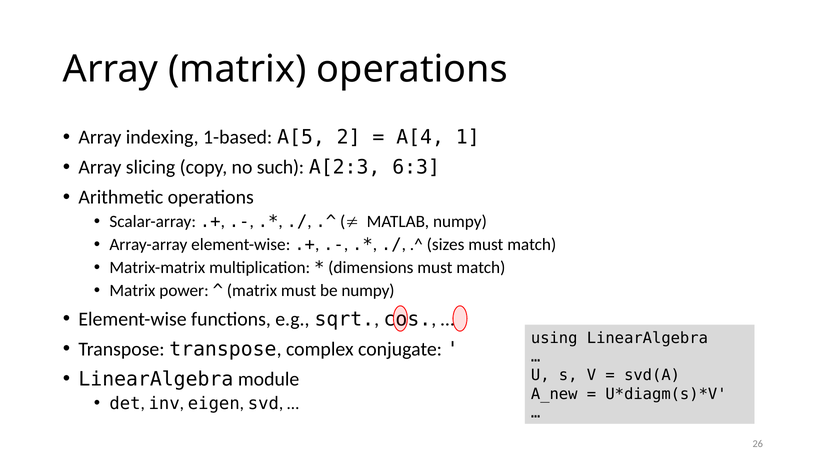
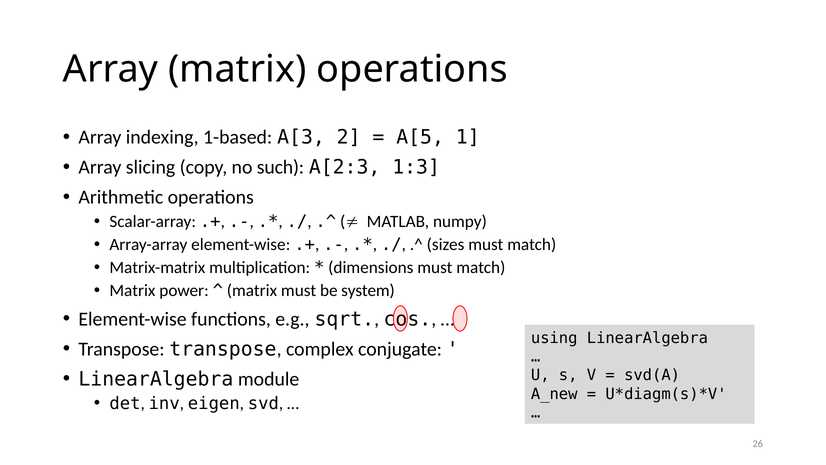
A[5: A[5 -> A[3
A[4: A[4 -> A[5
6:3: 6:3 -> 1:3
be numpy: numpy -> system
